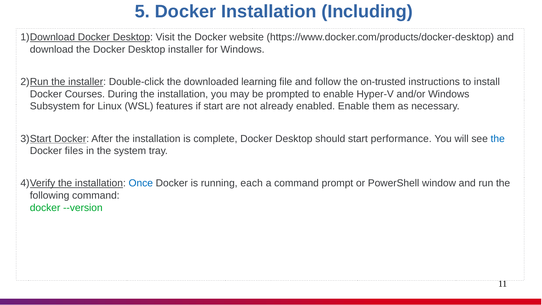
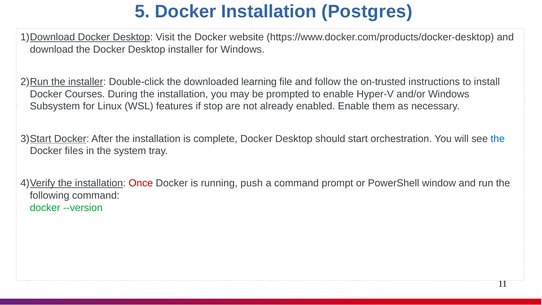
Including: Including -> Postgres
if start: start -> stop
performance: performance -> orchestration
Once colour: blue -> red
each: each -> push
